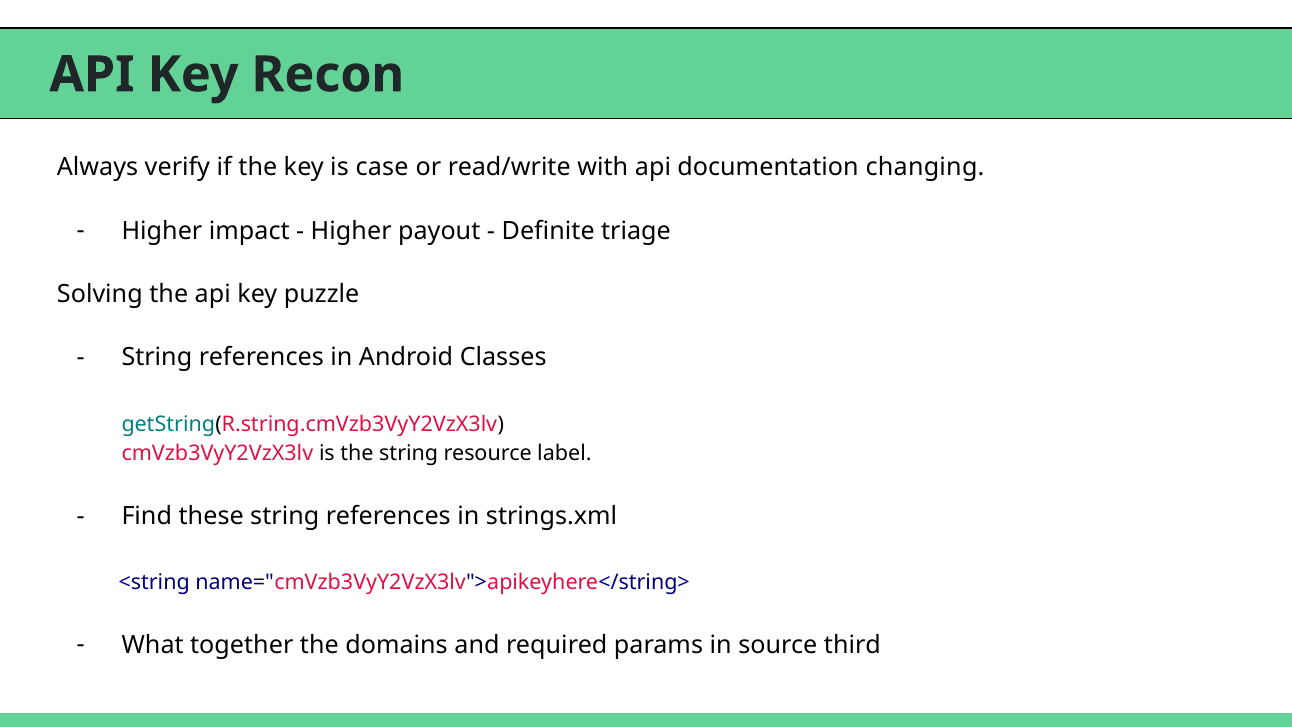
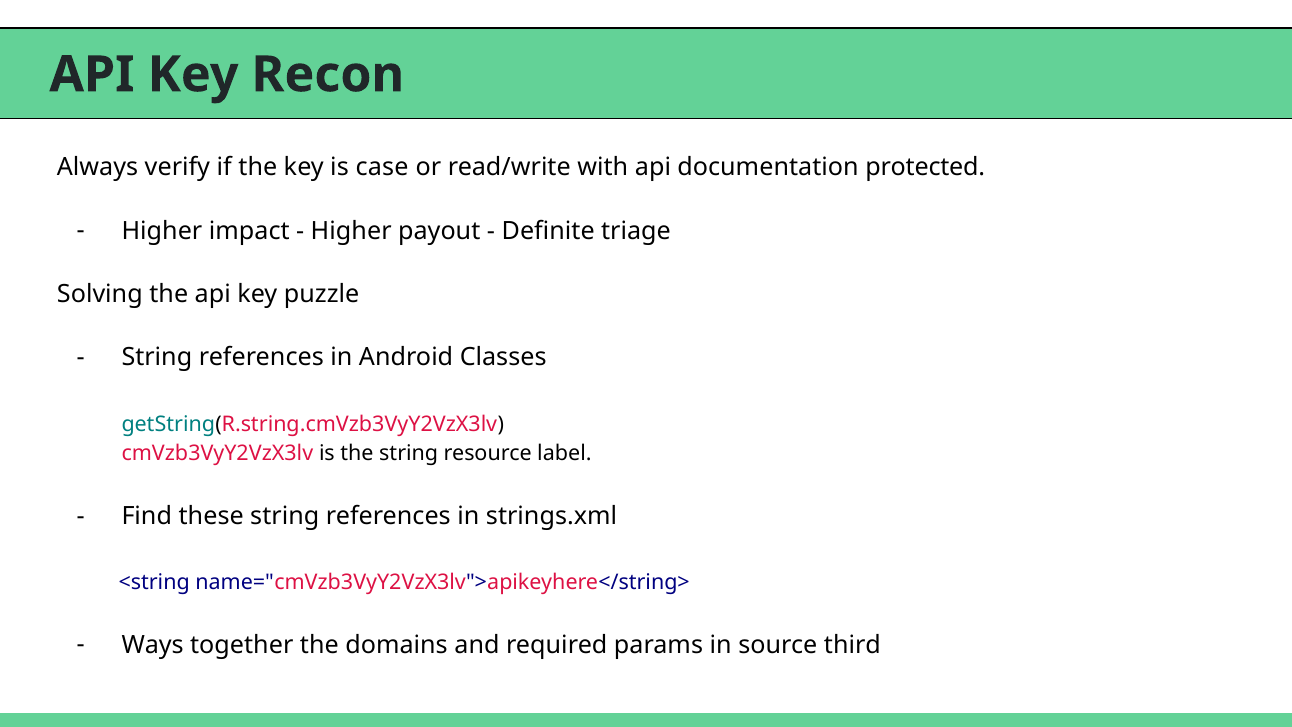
changing: changing -> protected
What: What -> Ways
